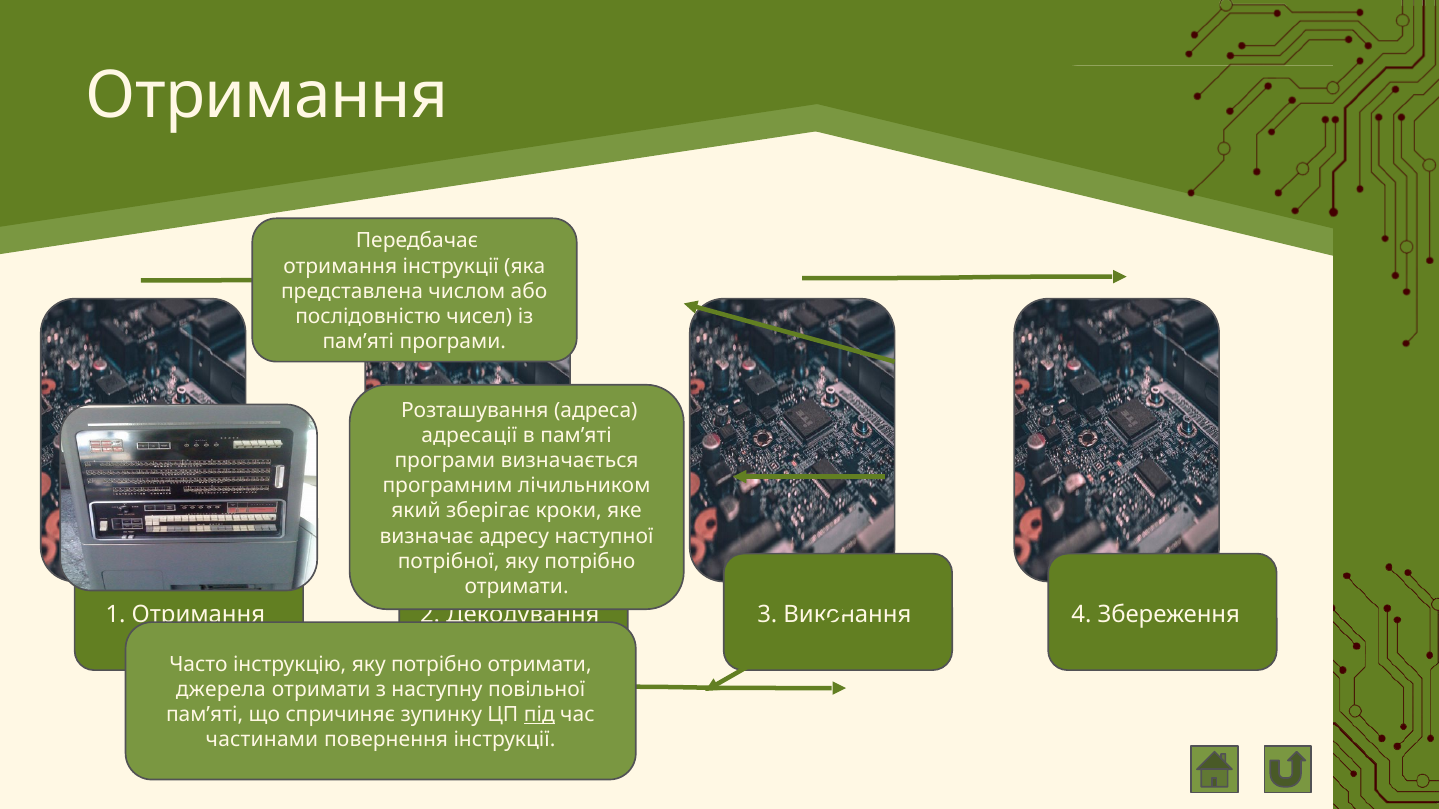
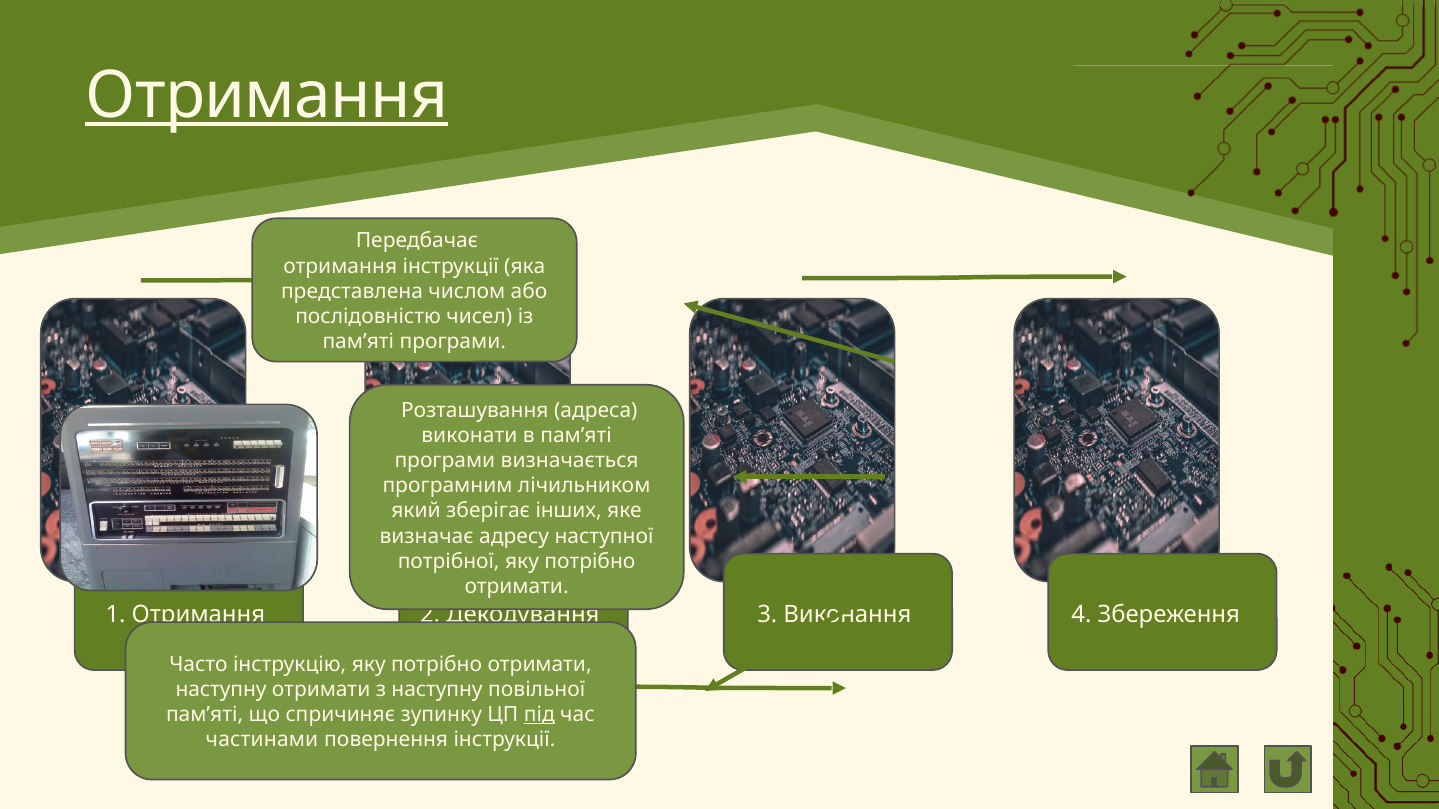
Отримання at (267, 95) underline: none -> present
адресації: адресації -> виконати
кроки: кроки -> інших
джерела at (221, 690): джерела -> наступну
